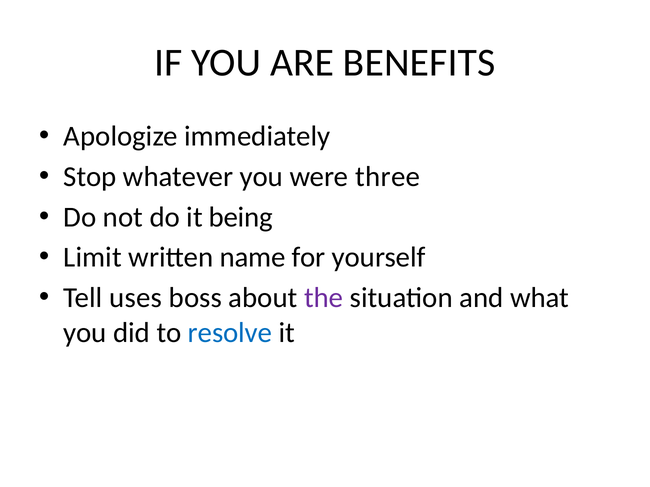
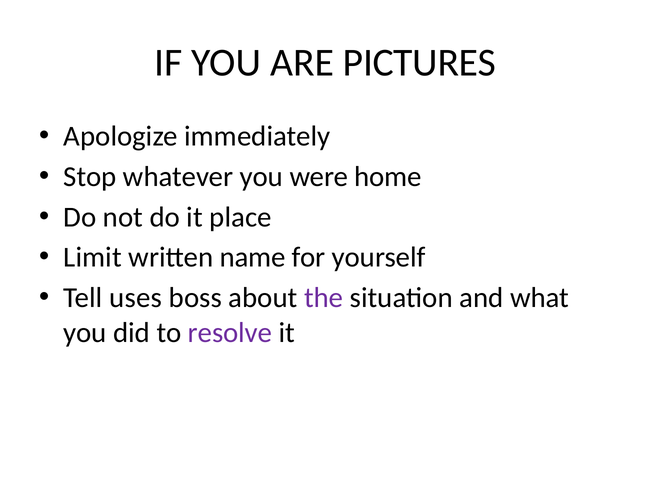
BENEFITS: BENEFITS -> PICTURES
three: three -> home
being: being -> place
resolve colour: blue -> purple
